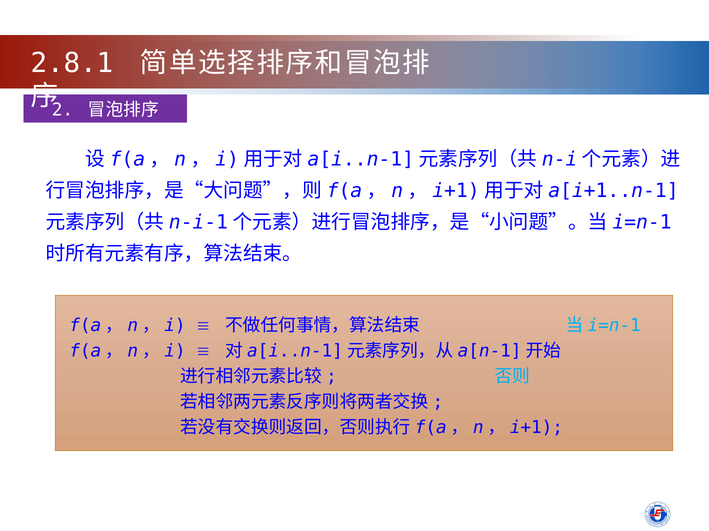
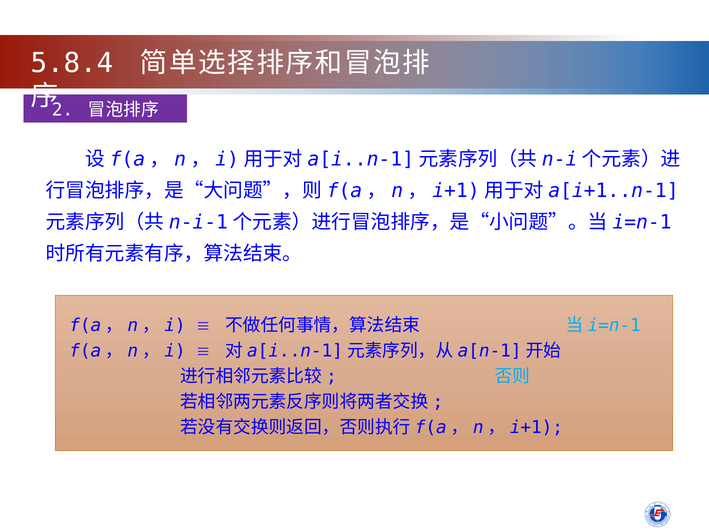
2.8.1: 2.8.1 -> 5.8.4
